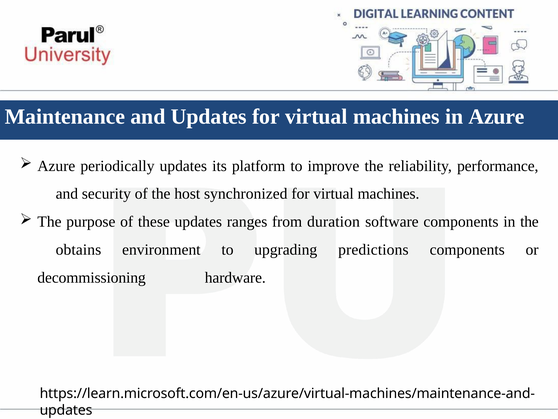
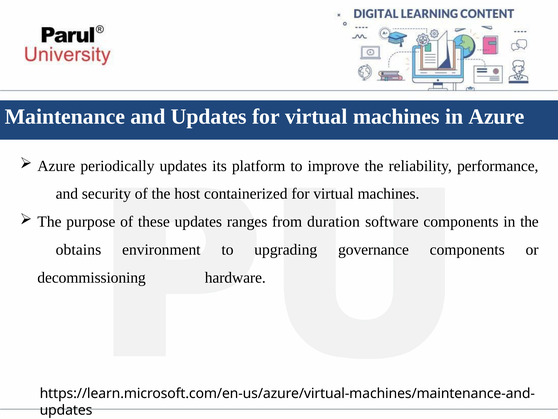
synchronized: synchronized -> containerized
predictions: predictions -> governance
